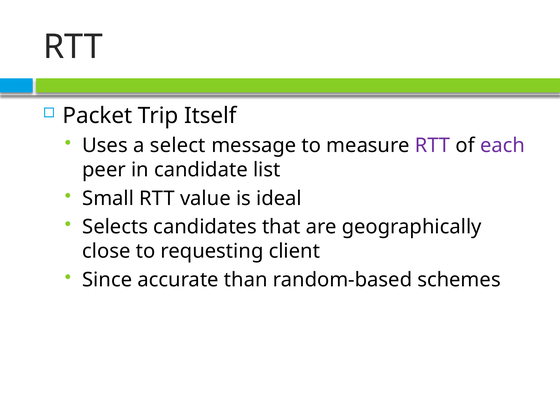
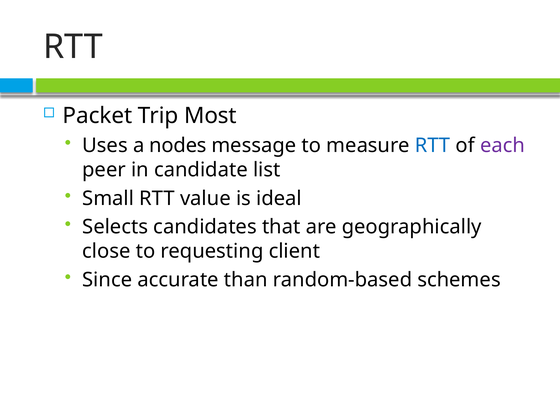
Itself: Itself -> Most
select: select -> nodes
RTT at (433, 146) colour: purple -> blue
